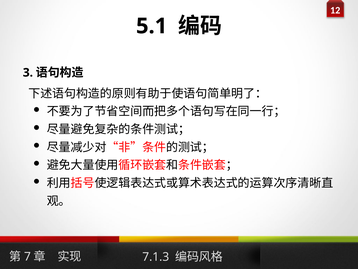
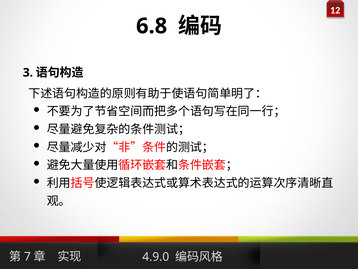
5.1: 5.1 -> 6.8
7.1.3: 7.1.3 -> 4.9.0
